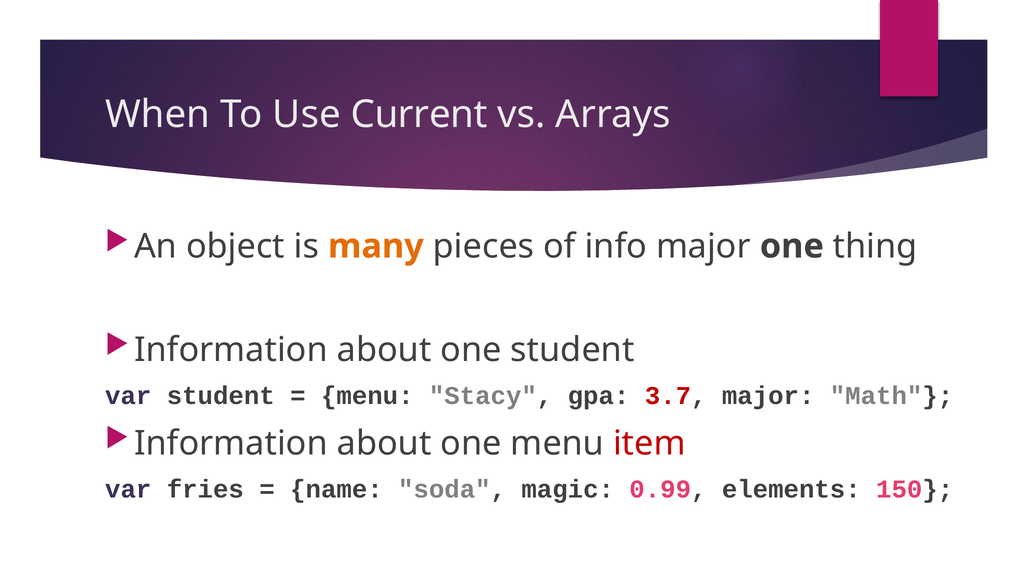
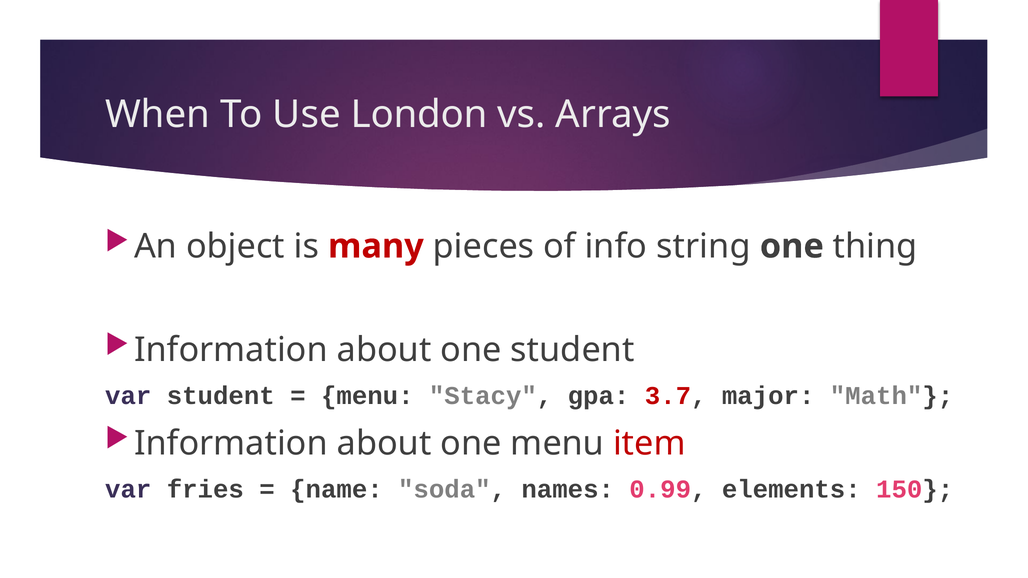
Current: Current -> London
many colour: orange -> red
info major: major -> string
magic: magic -> names
